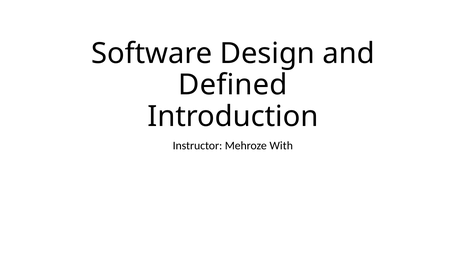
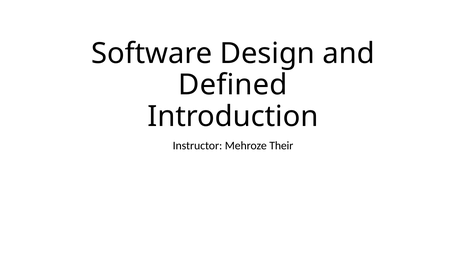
With: With -> Their
